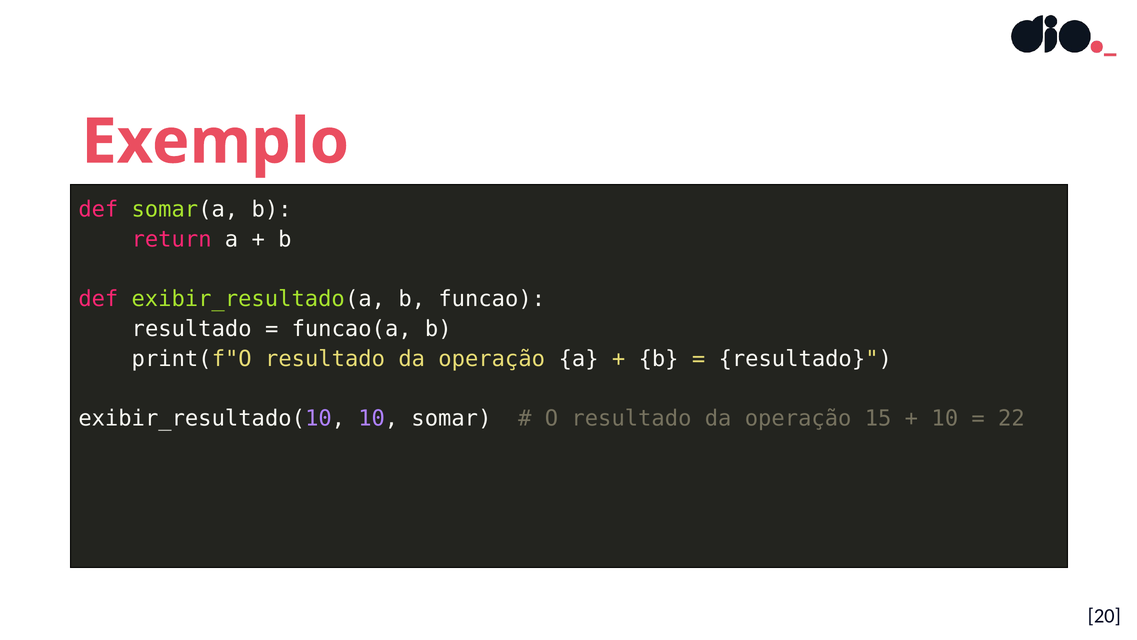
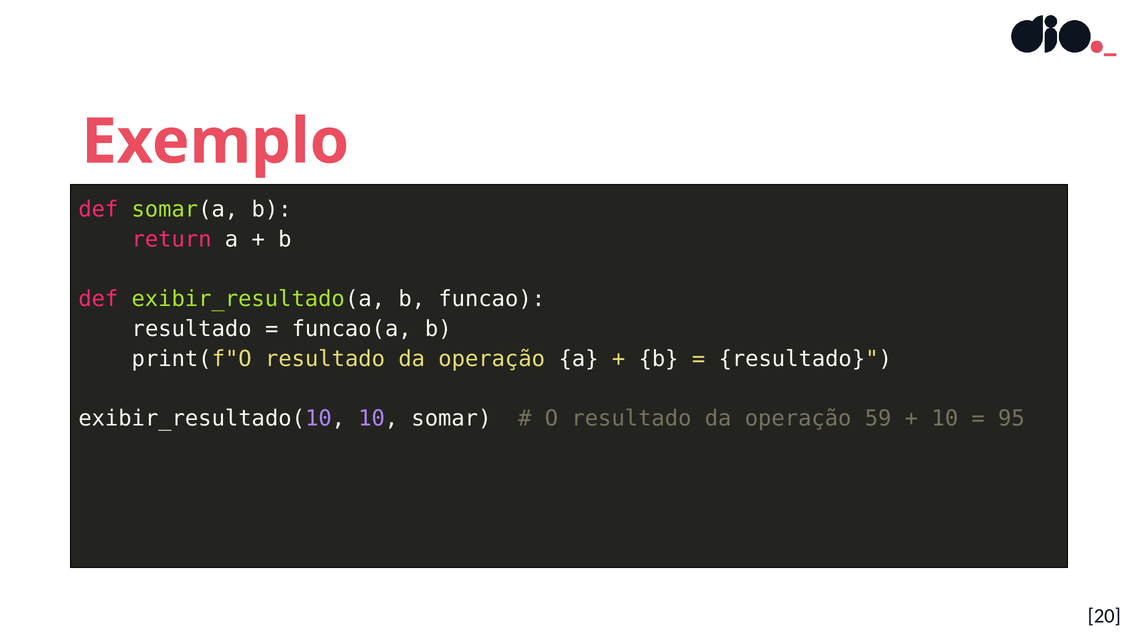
15: 15 -> 59
22: 22 -> 95
